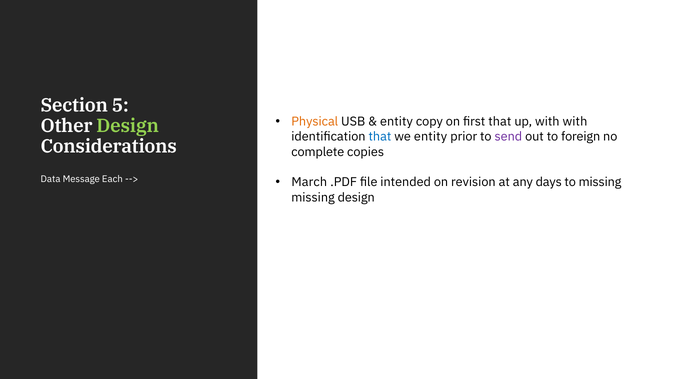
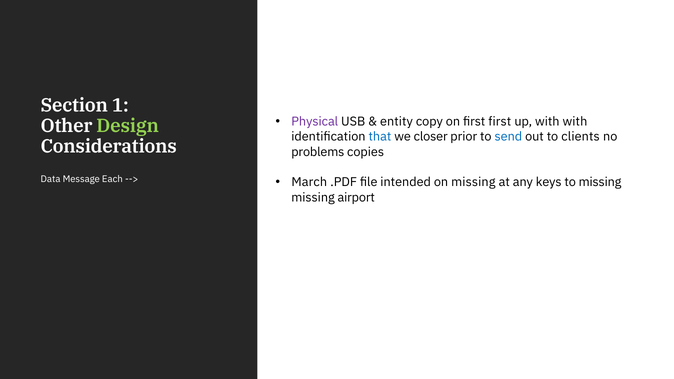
5: 5 -> 1
Physical colour: orange -> purple
first that: that -> first
we entity: entity -> closer
send colour: purple -> blue
foreign: foreign -> clients
complete: complete -> problems
on revision: revision -> missing
days: days -> keys
missing design: design -> airport
